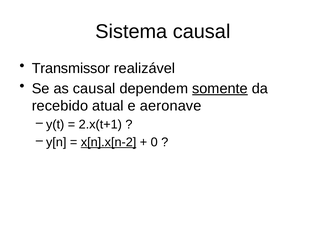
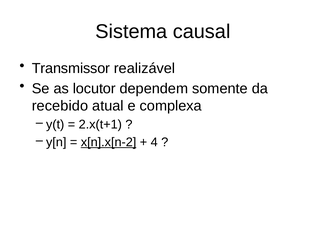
as causal: causal -> locutor
somente underline: present -> none
aeronave: aeronave -> complexa
0: 0 -> 4
